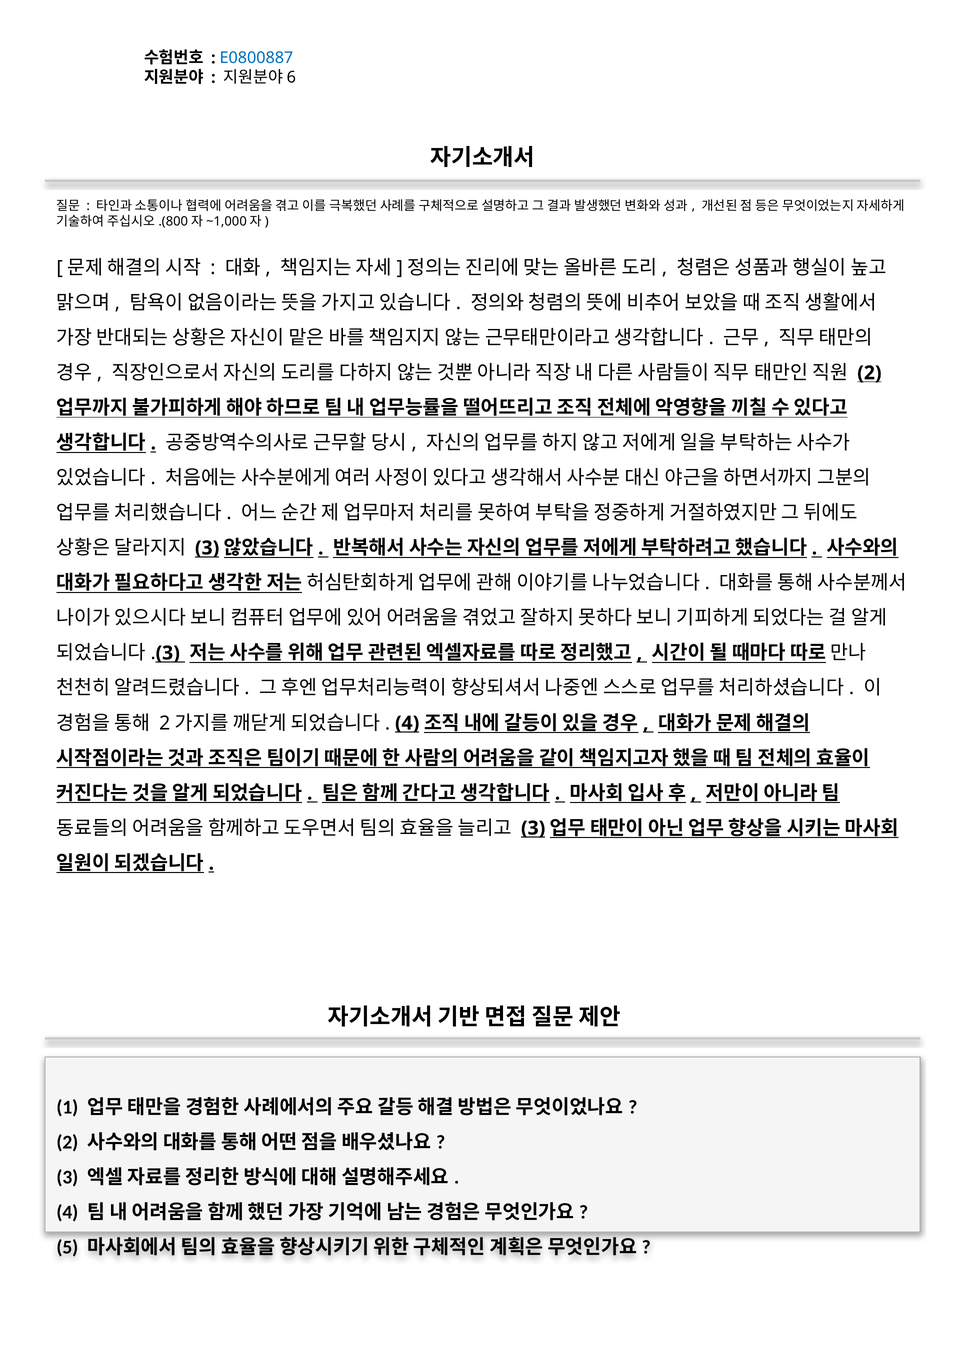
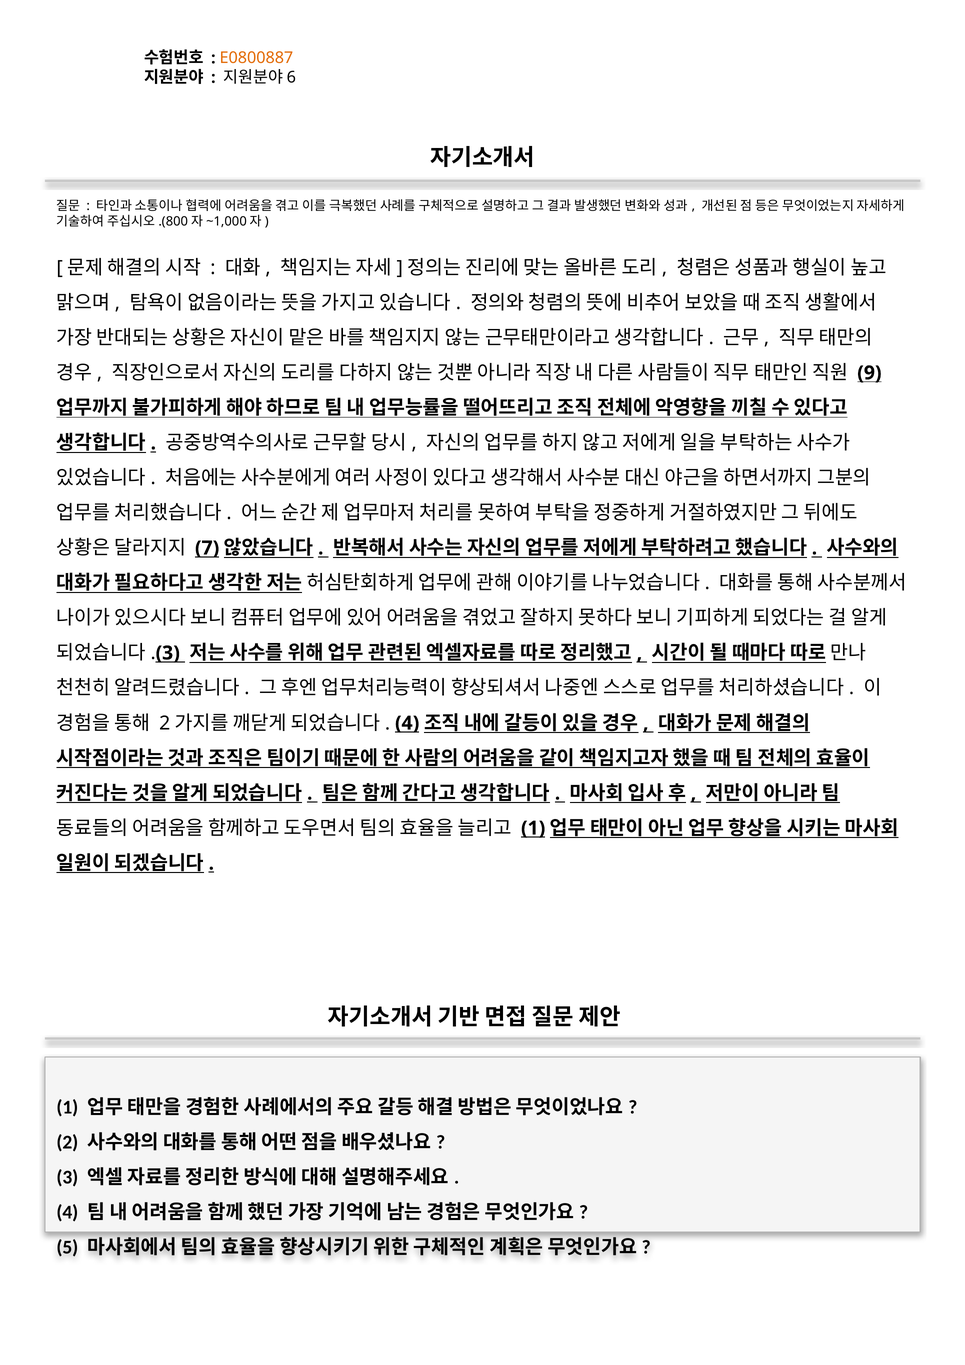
E0800887 colour: blue -> orange
2 at (869, 373): 2 -> 9
3 at (207, 548): 3 -> 7
3 at (533, 828): 3 -> 1
